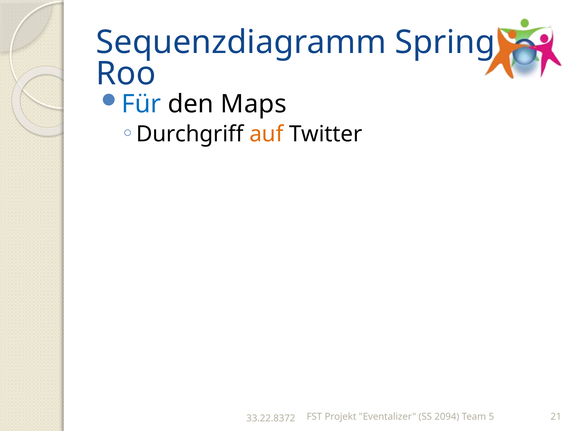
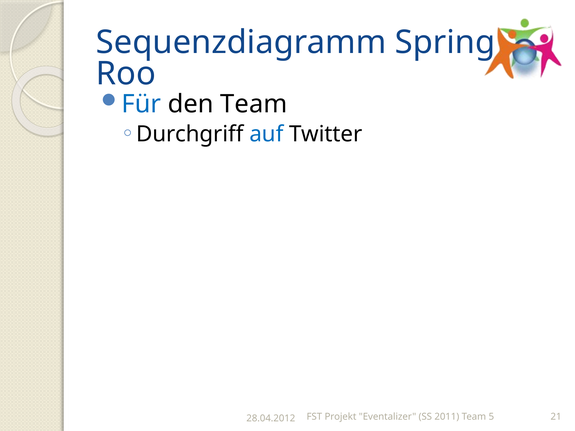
den Maps: Maps -> Team
auf colour: orange -> blue
2094: 2094 -> 2011
33.22.8372: 33.22.8372 -> 28.04.2012
